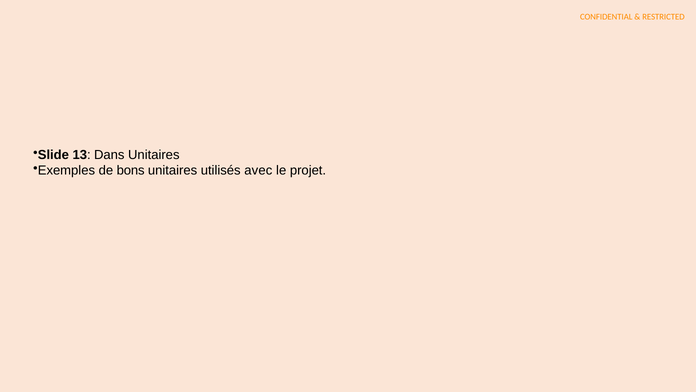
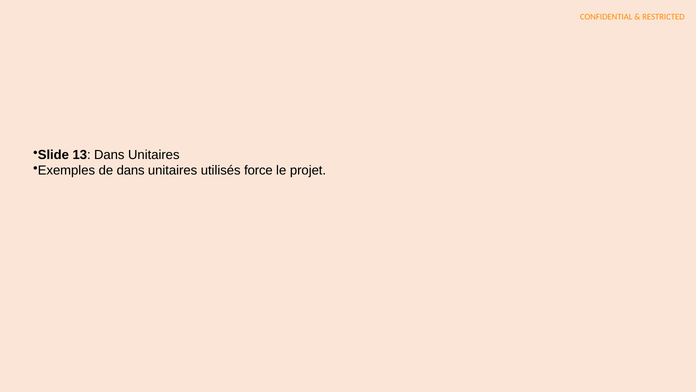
de bons: bons -> dans
avec: avec -> force
